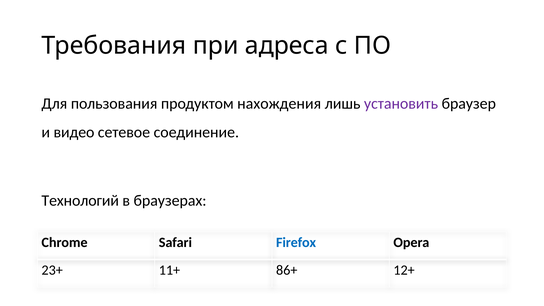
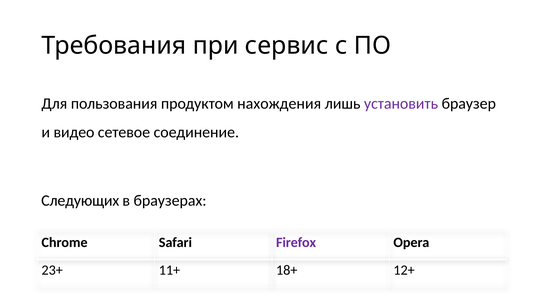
адреса: адреса -> сервис
Технологий: Технологий -> Следующих
Firefox colour: blue -> purple
86+: 86+ -> 18+
